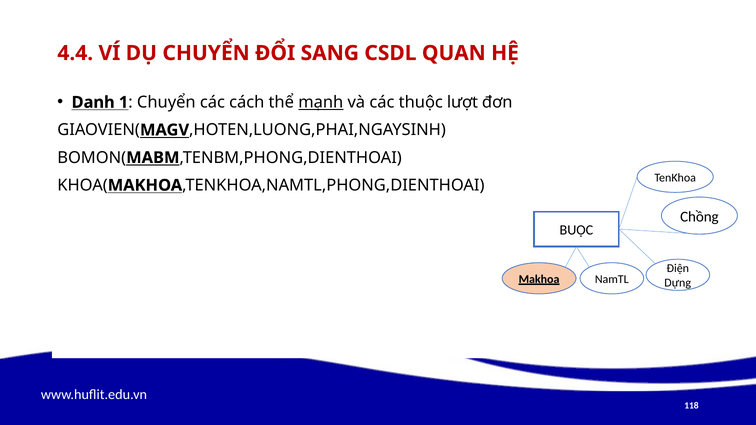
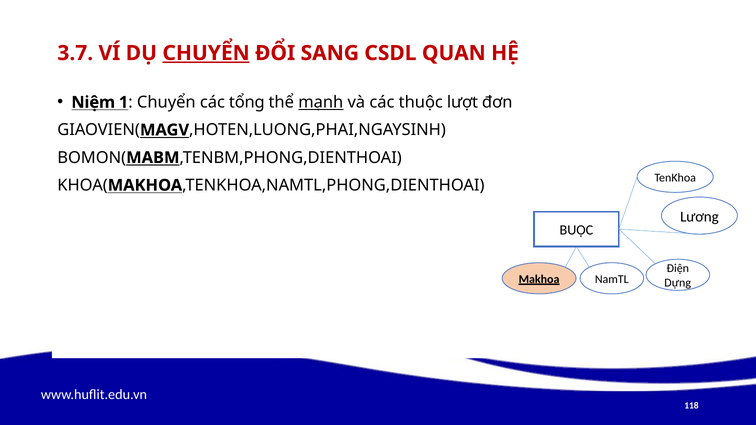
4.4: 4.4 -> 3.7
CHUYỂN at (206, 53) underline: none -> present
Danh: Danh -> Niệm
cách: cách -> tổng
Chồng: Chồng -> Lương
